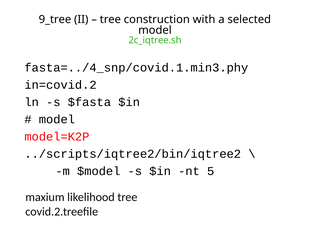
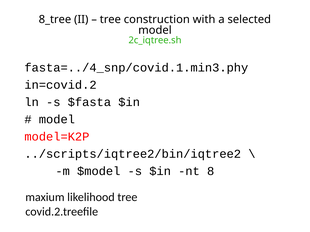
9_tree: 9_tree -> 8_tree
5: 5 -> 8
